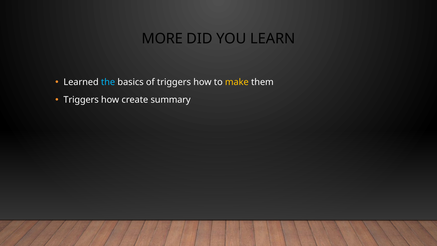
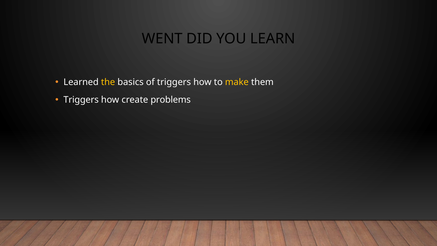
MORE: MORE -> WENT
the colour: light blue -> yellow
summary: summary -> problems
